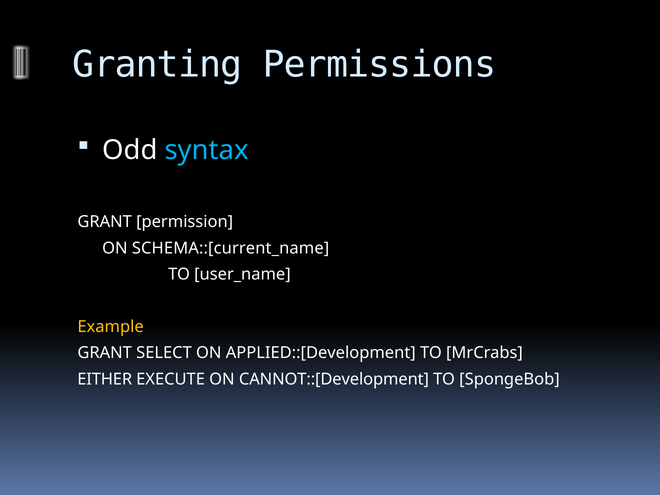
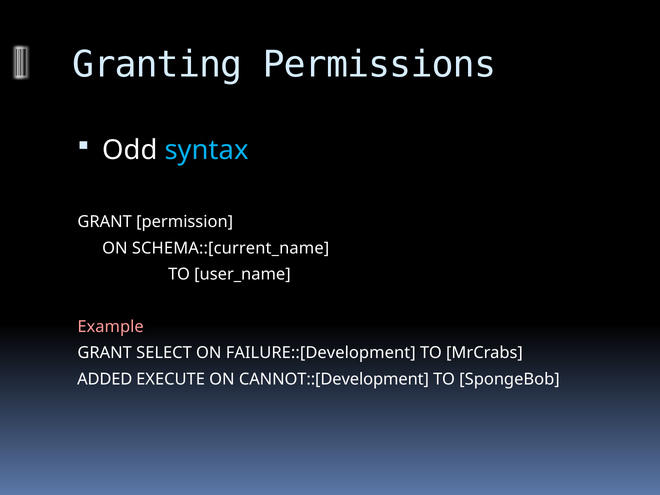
Example colour: yellow -> pink
APPLIED::[Development: APPLIED::[Development -> FAILURE::[Development
EITHER: EITHER -> ADDED
